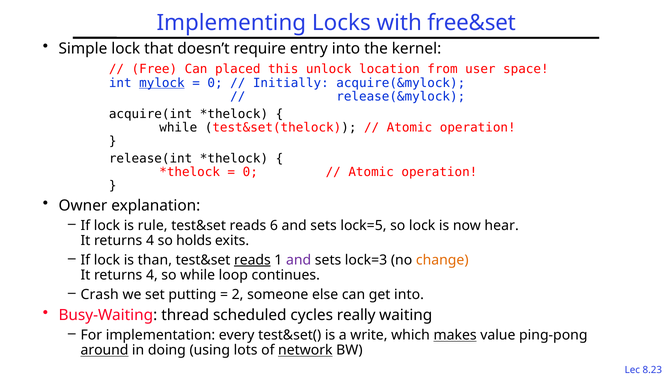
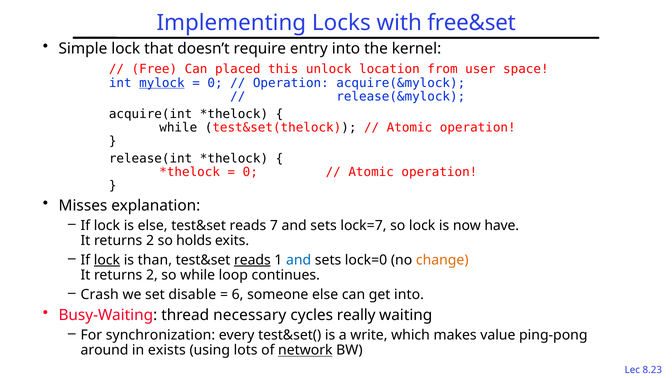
Initially at (291, 83): Initially -> Operation
Owner: Owner -> Misses
is rule: rule -> else
6: 6 -> 7
lock=5: lock=5 -> lock=7
hear: hear -> have
4 at (150, 241): 4 -> 2
lock at (107, 260) underline: none -> present
and at (299, 260) colour: purple -> blue
lock=3: lock=3 -> lock=0
4 at (152, 275): 4 -> 2
putting: putting -> disable
2: 2 -> 6
scheduled: scheduled -> necessary
implementation: implementation -> synchronization
makes underline: present -> none
around underline: present -> none
doing: doing -> exists
